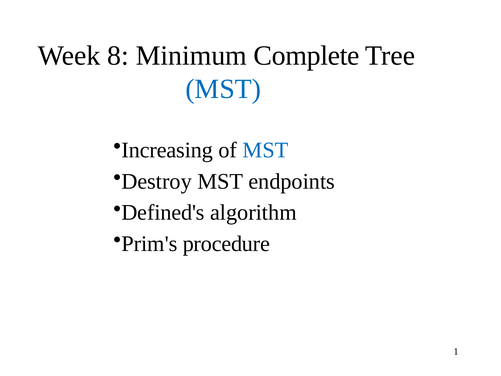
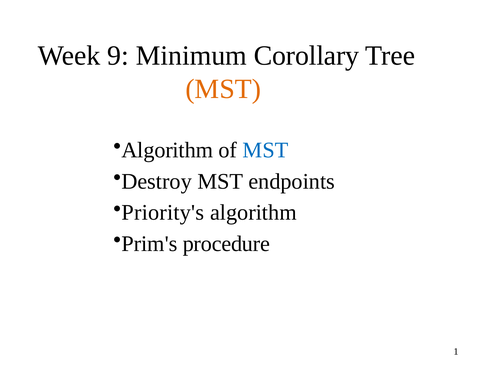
8: 8 -> 9
Complete: Complete -> Corollary
MST at (223, 89) colour: blue -> orange
Increasing at (167, 150): Increasing -> Algorithm
Defined's: Defined's -> Priority's
